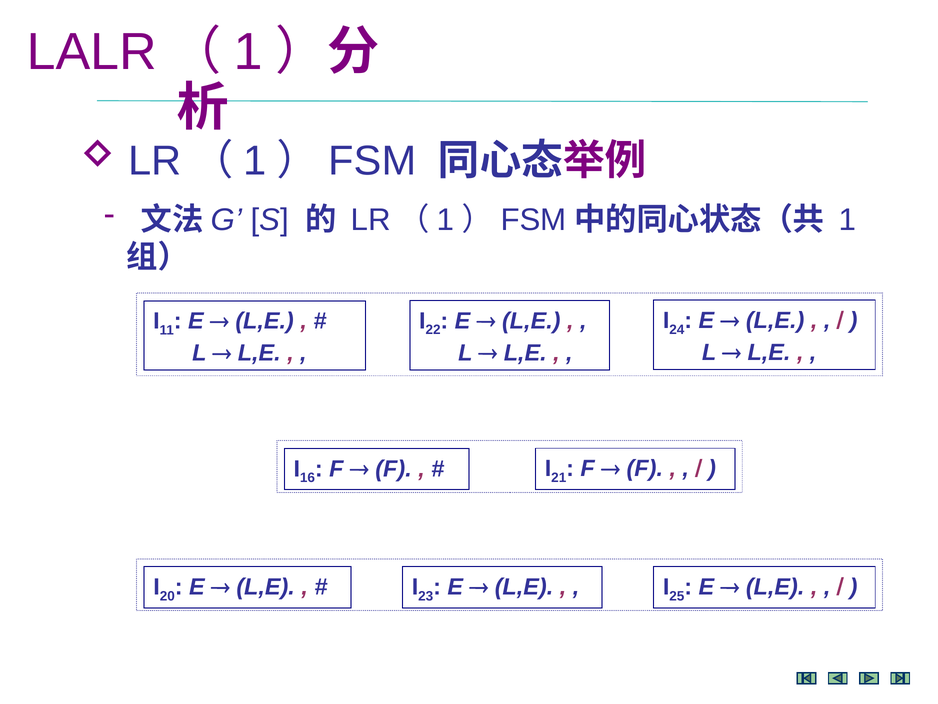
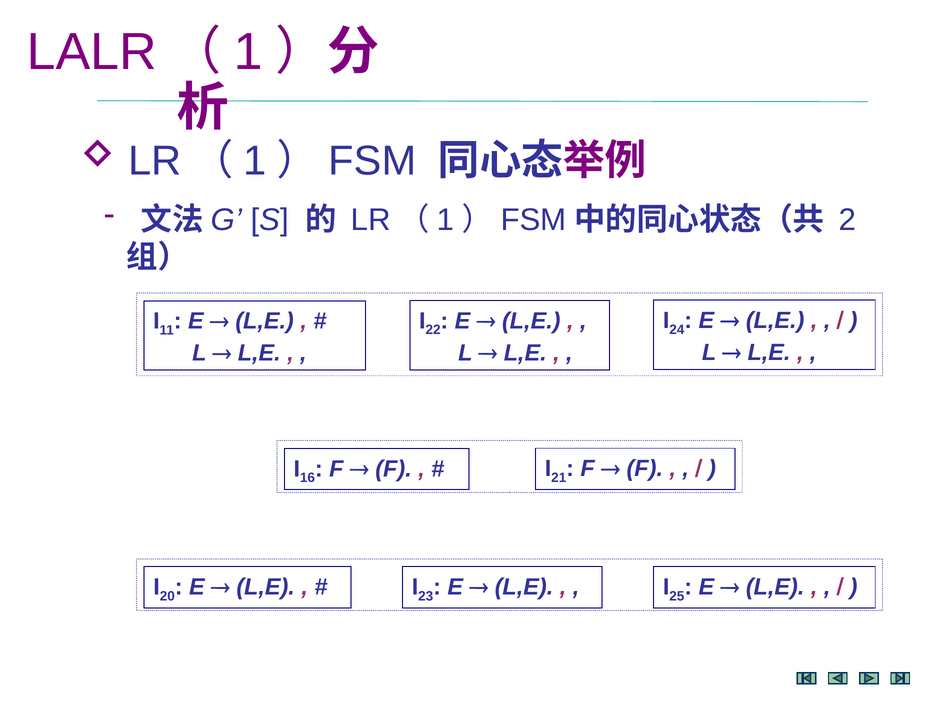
1 at (847, 220): 1 -> 2
